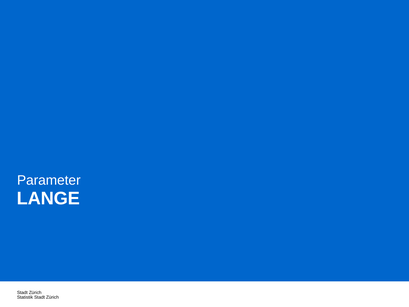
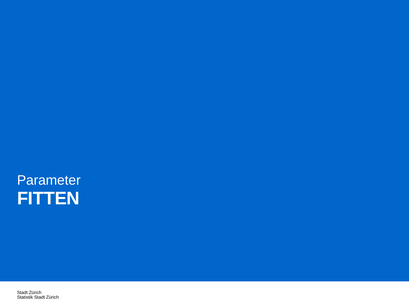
LANGE: LANGE -> FITTEN
